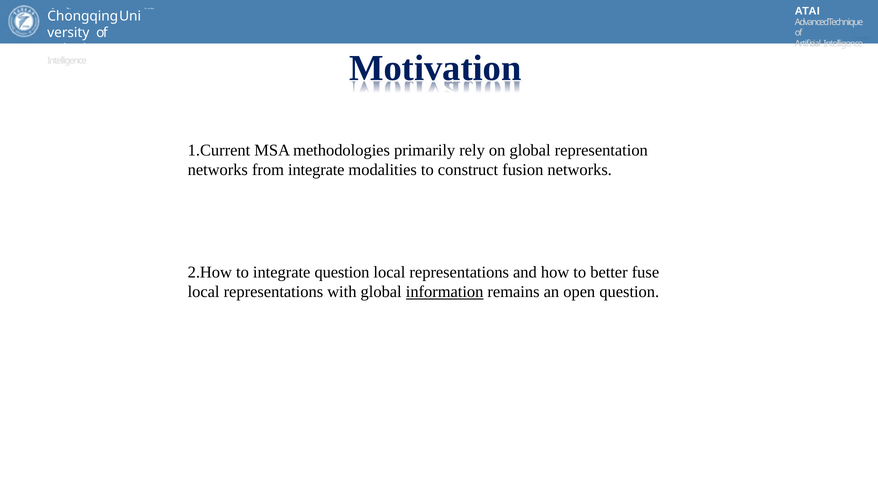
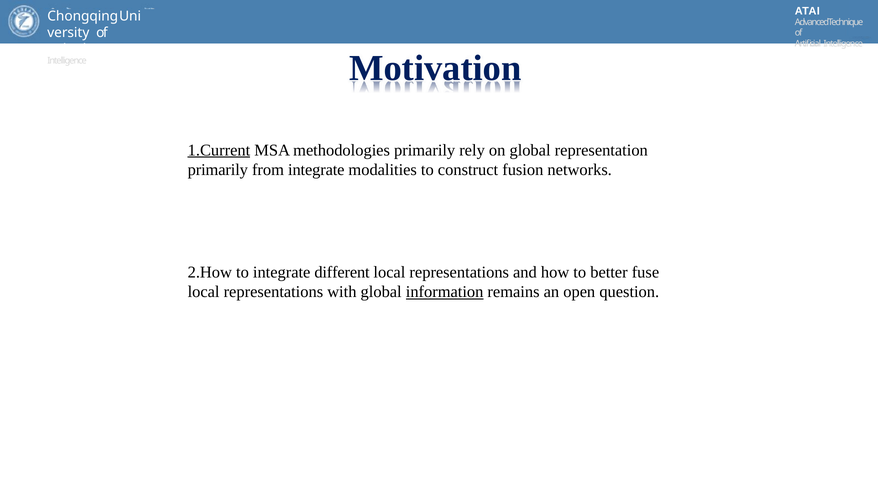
1.Current underline: none -> present
networks at (218, 170): networks -> primarily
integrate question: question -> different
